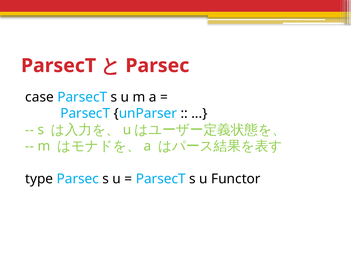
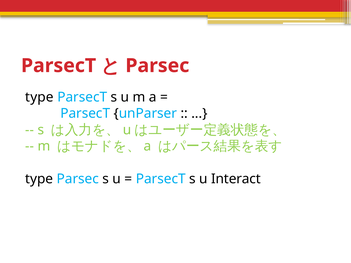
case at (39, 97): case -> type
Functor: Functor -> Interact
